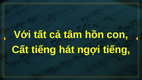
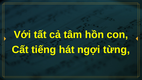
ngợi tiếng: tiếng -> từng
